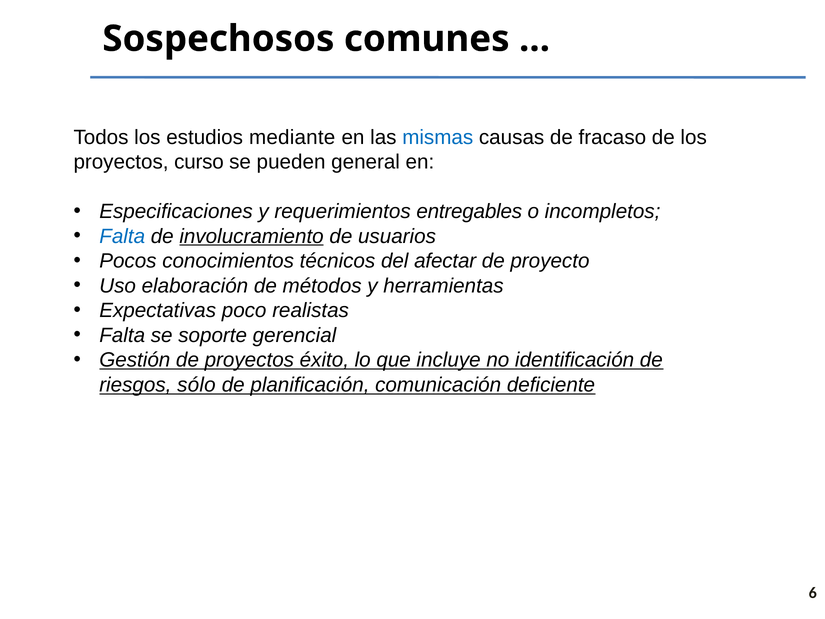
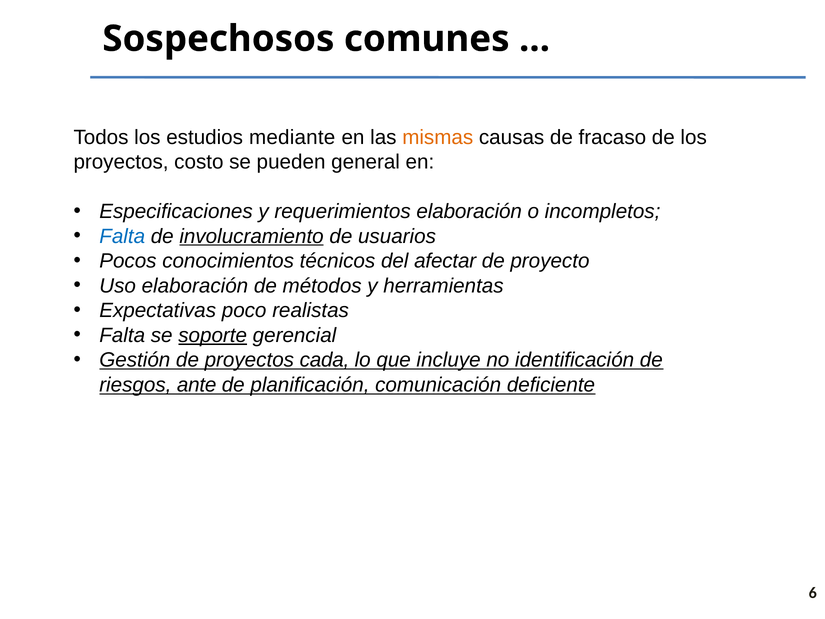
mismas colour: blue -> orange
curso: curso -> costo
requerimientos entregables: entregables -> elaboración
soporte underline: none -> present
éxito: éxito -> cada
sólo: sólo -> ante
